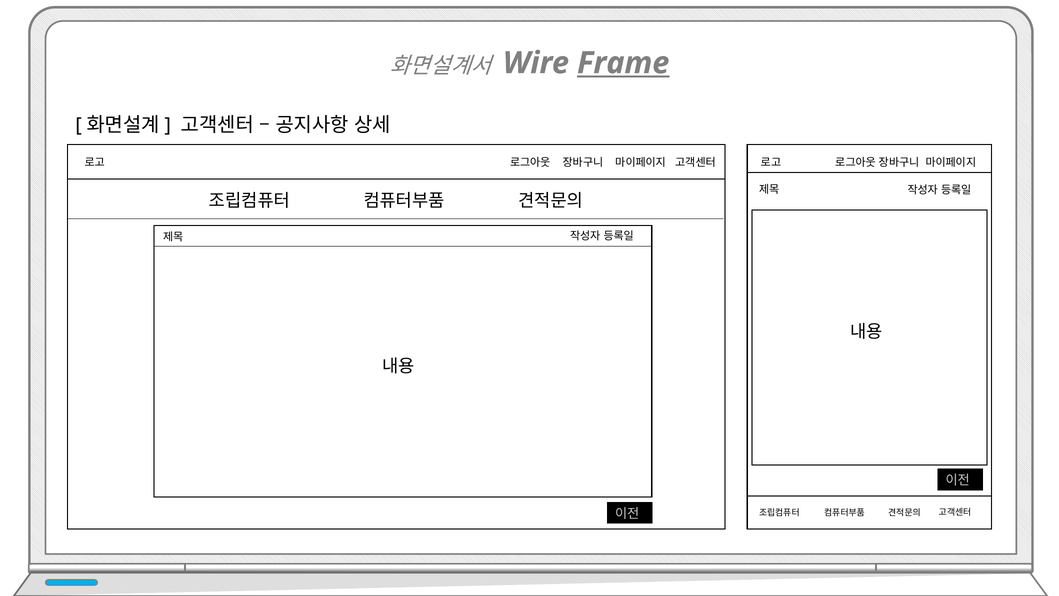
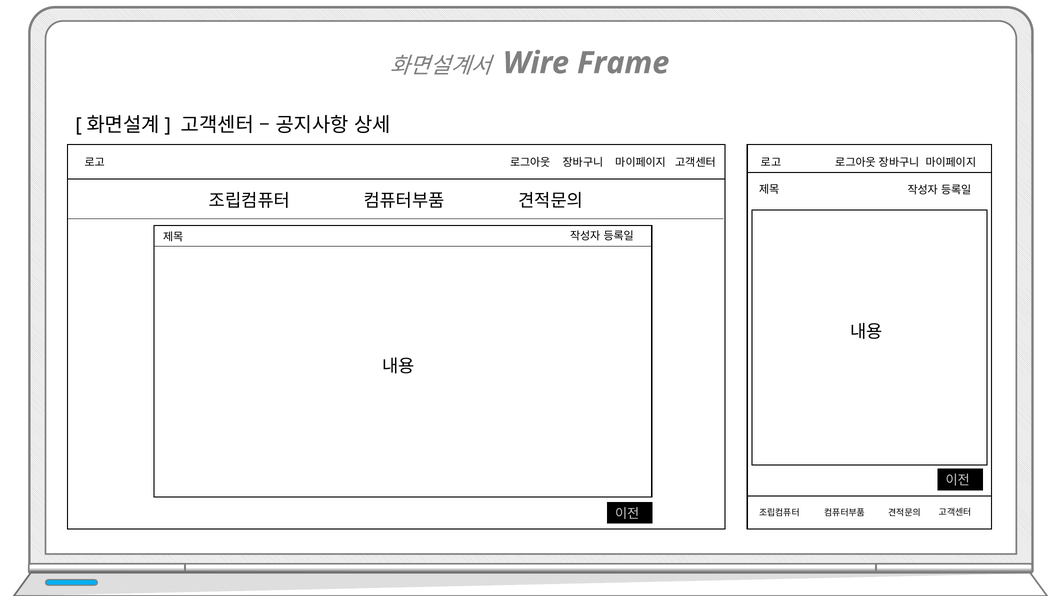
Frame underline: present -> none
